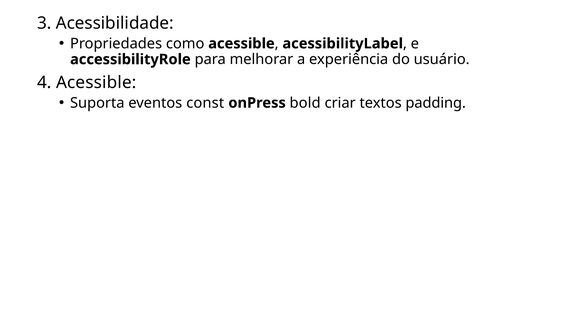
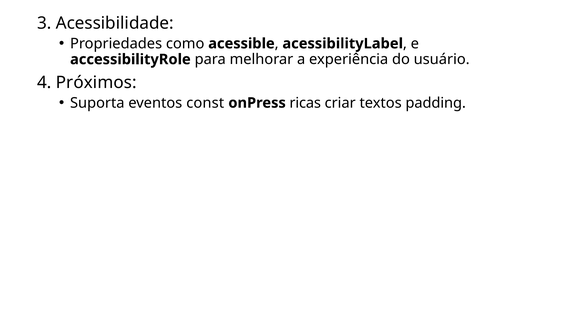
4 Acessible: Acessible -> Próximos
bold: bold -> ricas
